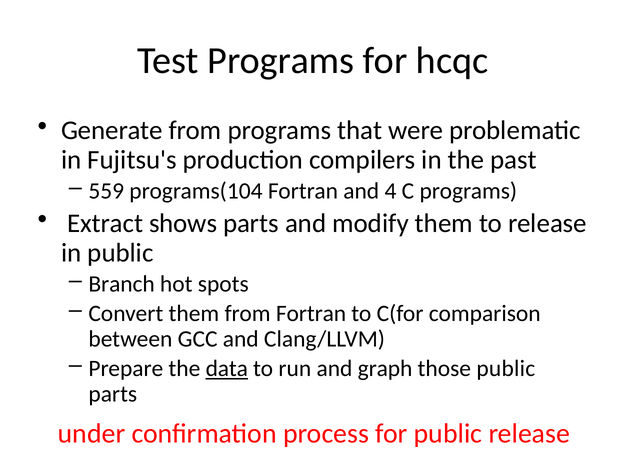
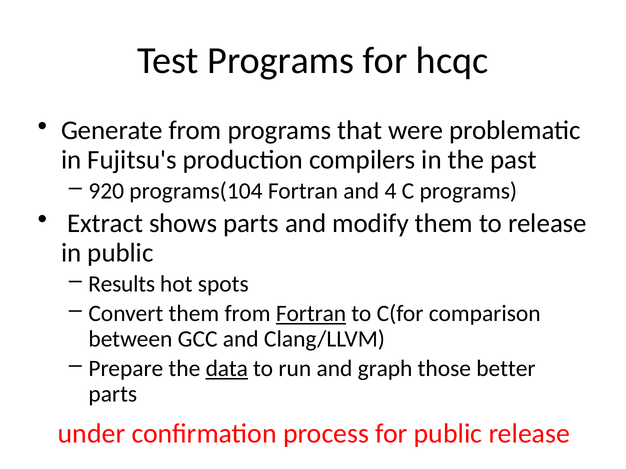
559: 559 -> 920
Branch: Branch -> Results
Fortran at (311, 314) underline: none -> present
those public: public -> better
